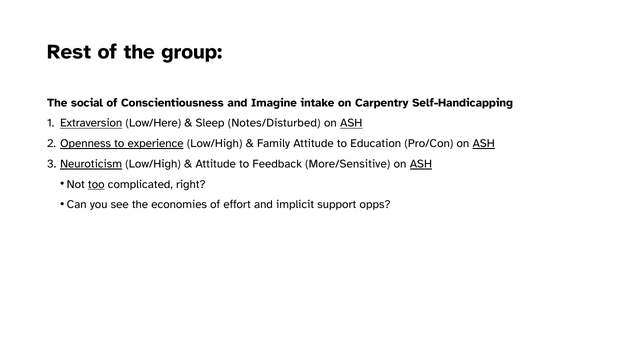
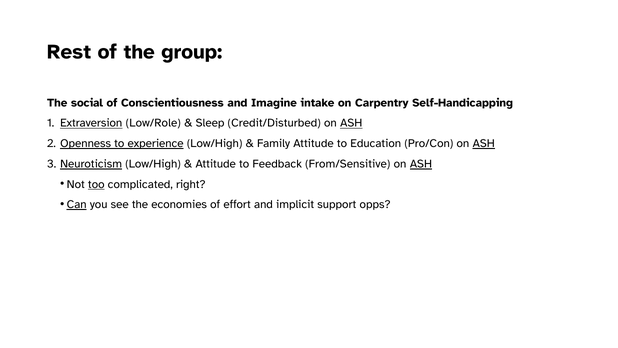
Low/Here: Low/Here -> Low/Role
Notes/Disturbed: Notes/Disturbed -> Credit/Disturbed
More/Sensitive: More/Sensitive -> From/Sensitive
Can underline: none -> present
